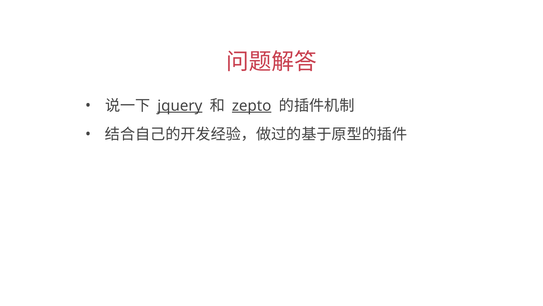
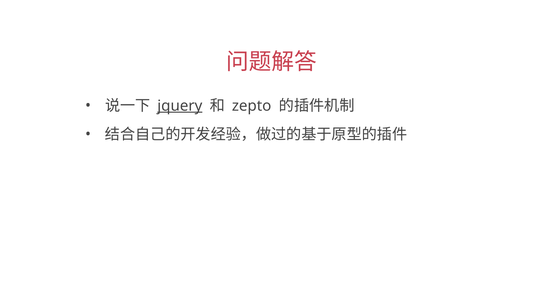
zepto underline: present -> none
